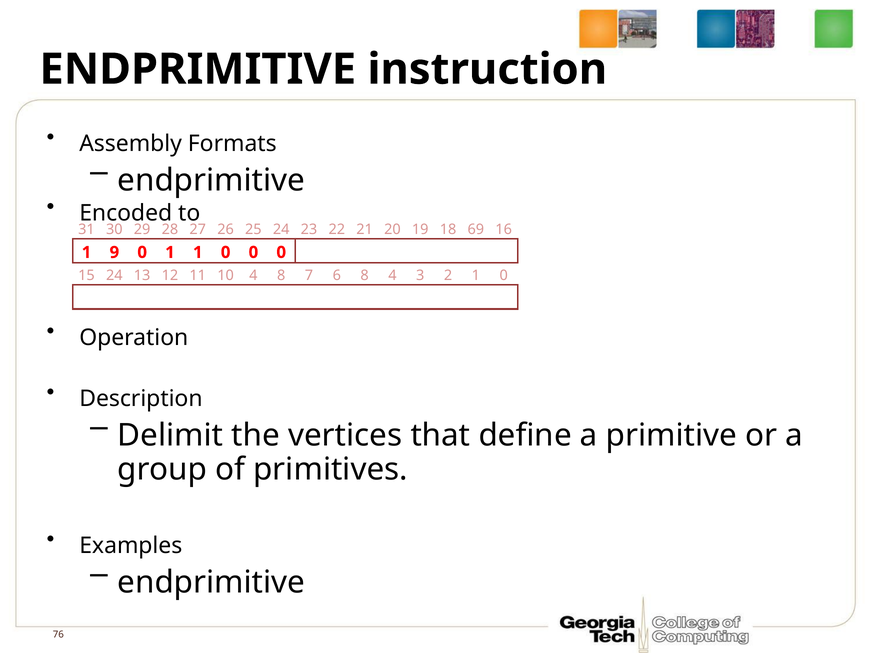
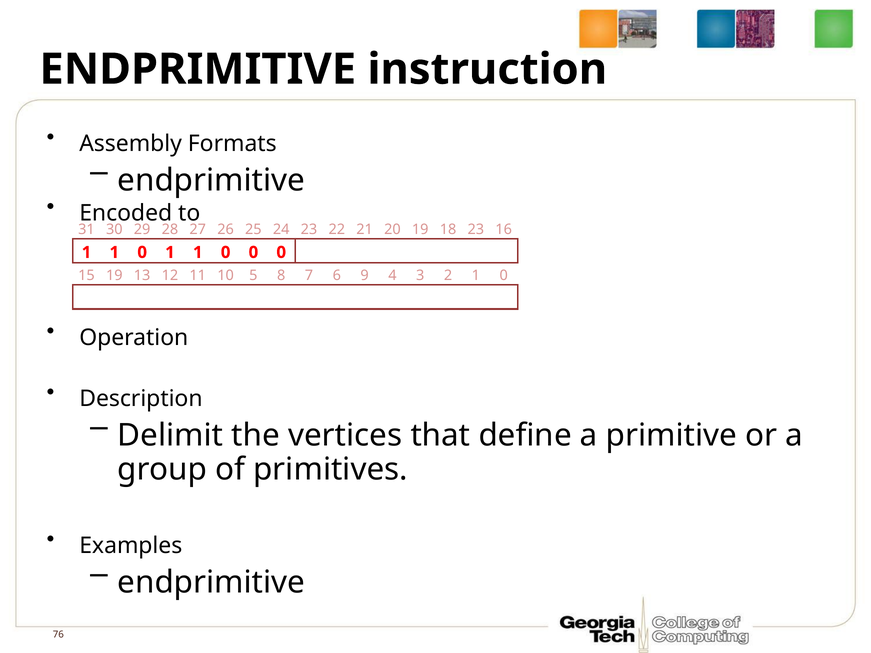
18 69: 69 -> 23
9 at (114, 252): 9 -> 1
15 24: 24 -> 19
10 4: 4 -> 5
6 8: 8 -> 9
